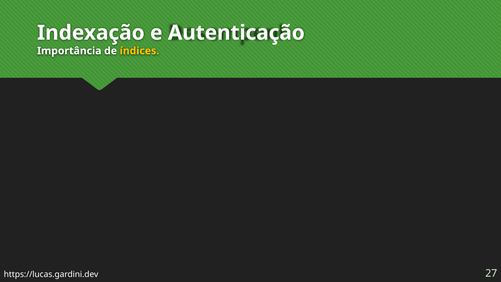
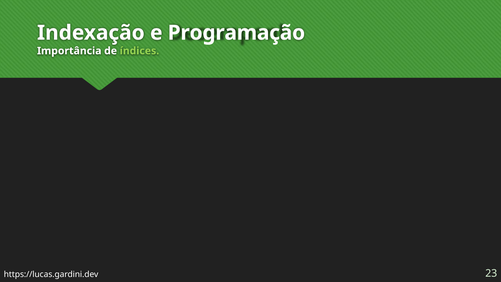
Autenticação: Autenticação -> Programação
índices colour: yellow -> light green
27: 27 -> 23
